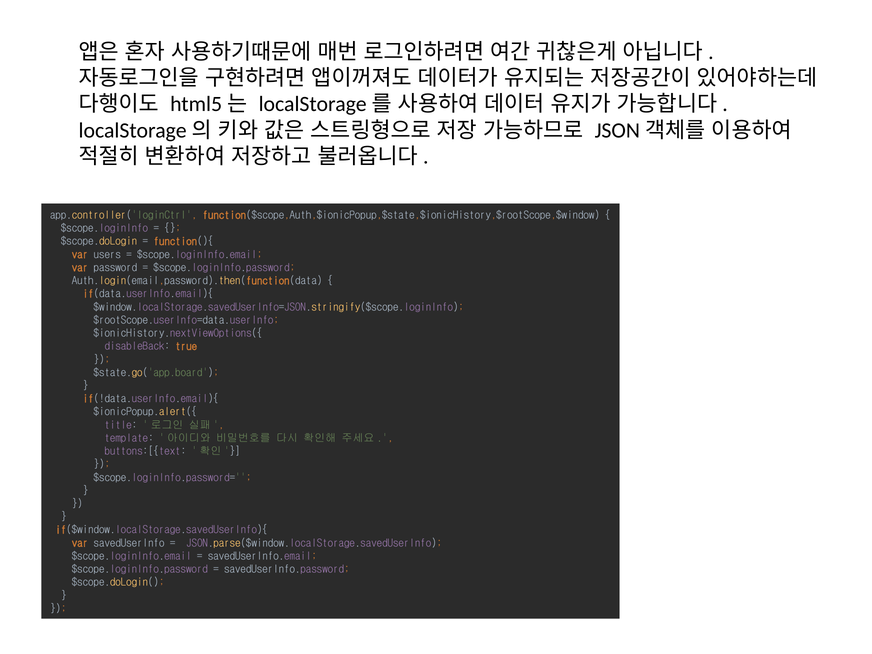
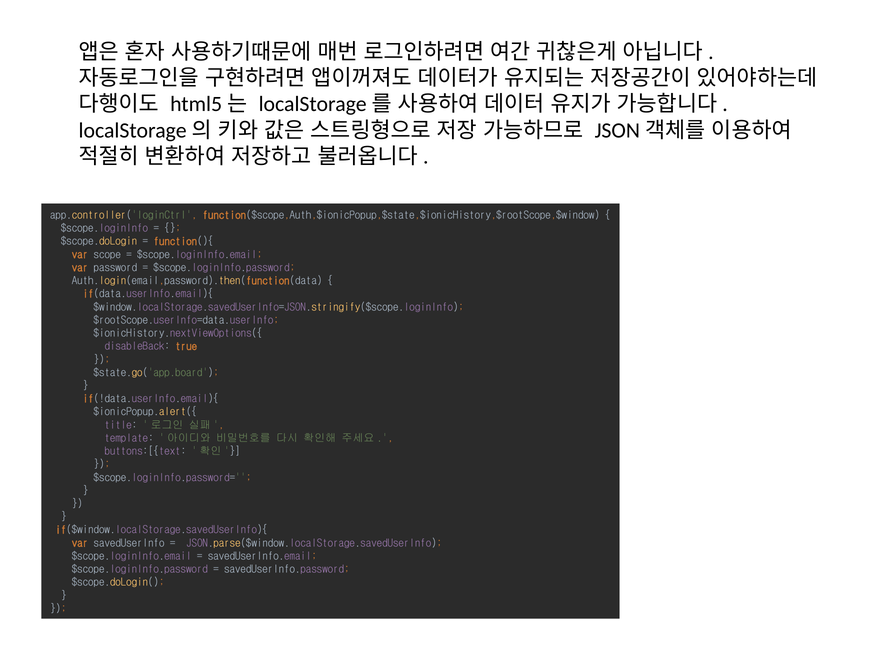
users: users -> scope
